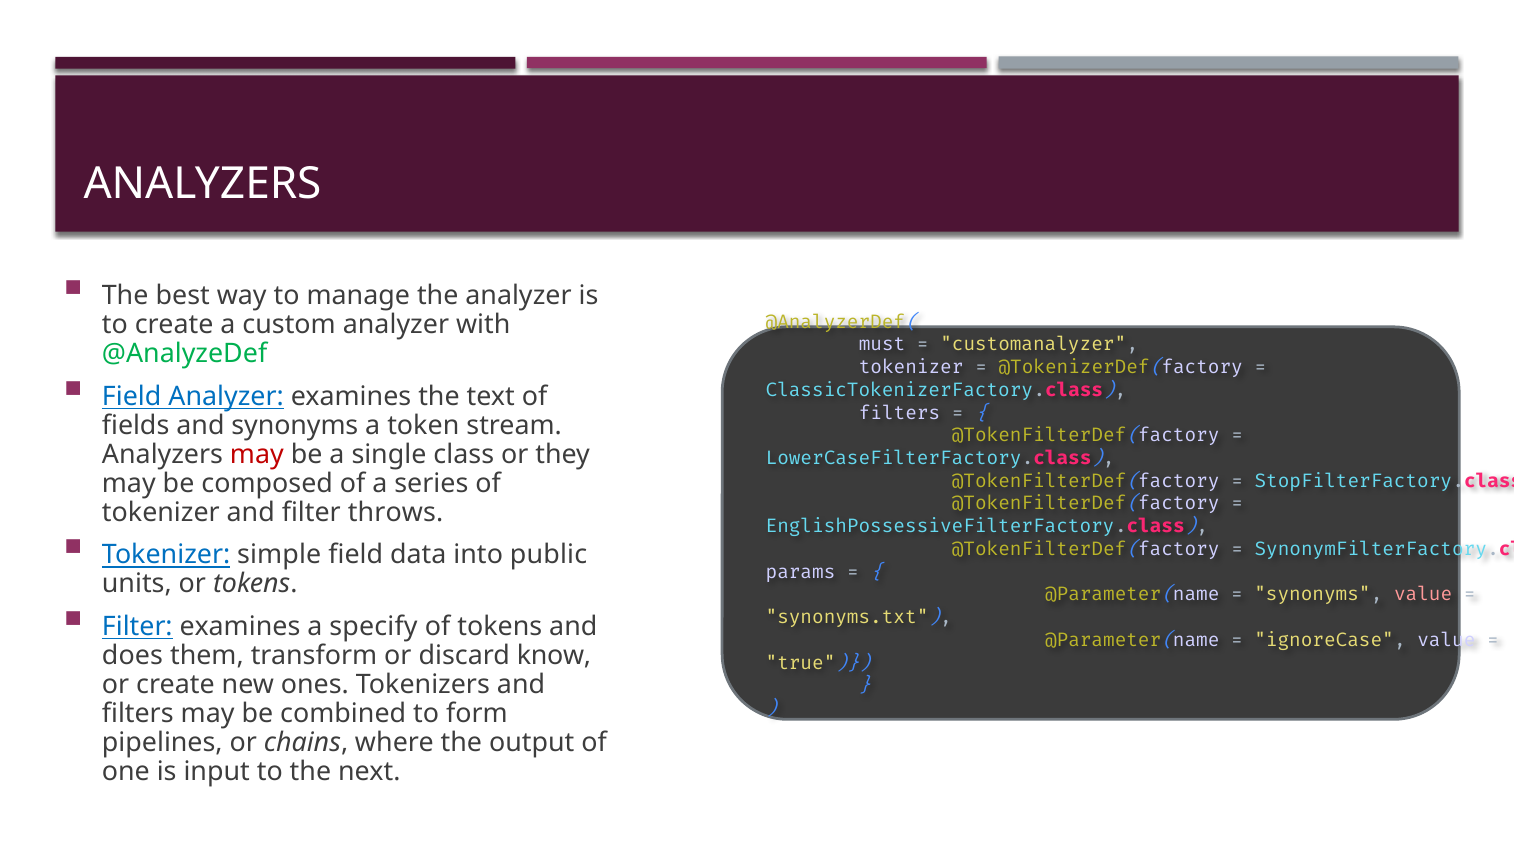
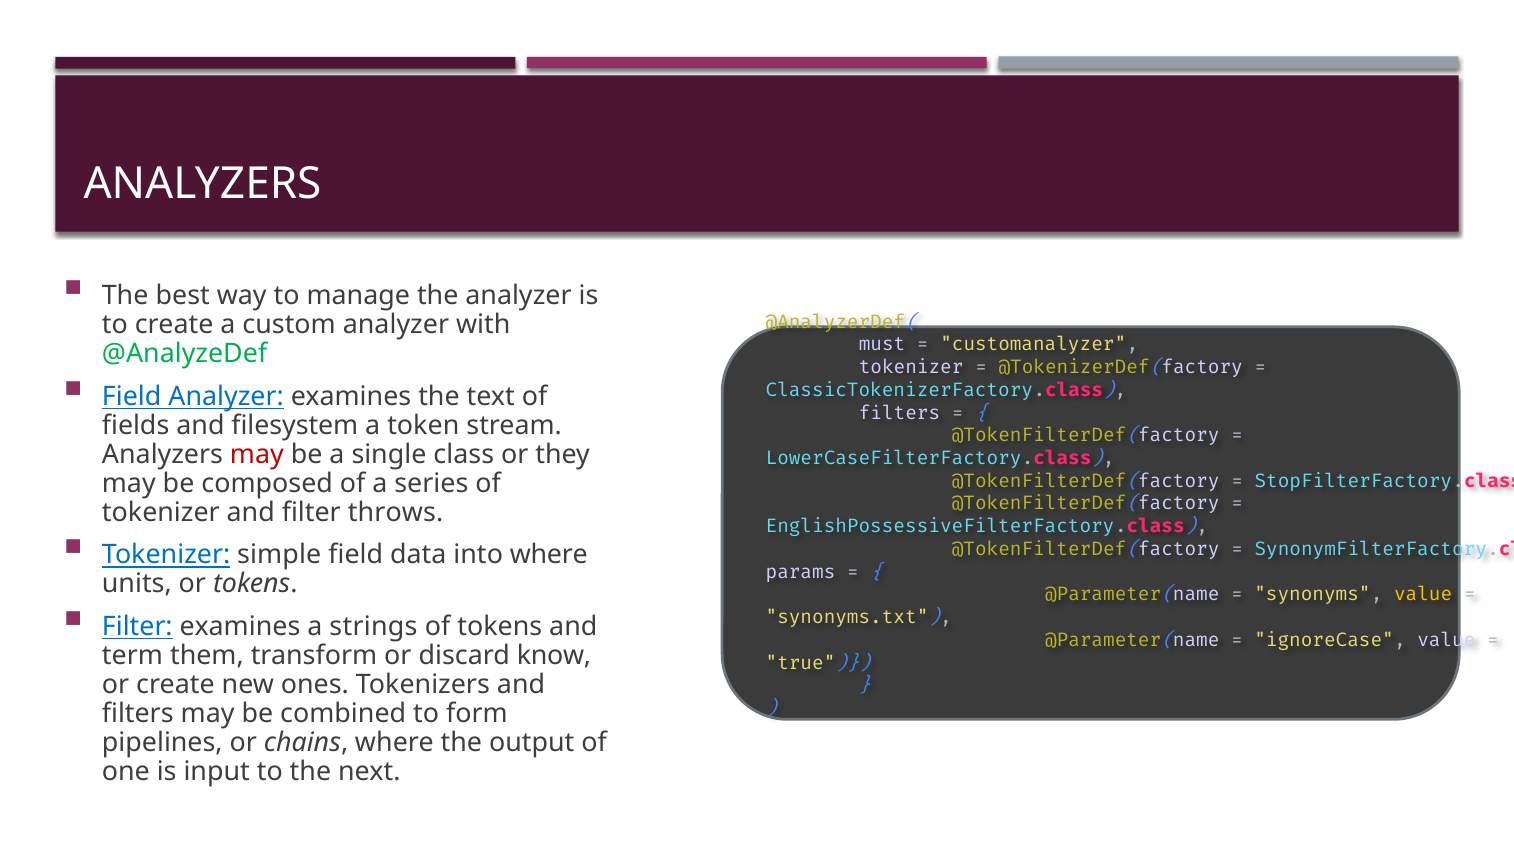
and synonyms: synonyms -> filesystem
into public: public -> where
value at (1423, 594) colour: pink -> yellow
specify: specify -> strings
does: does -> term
